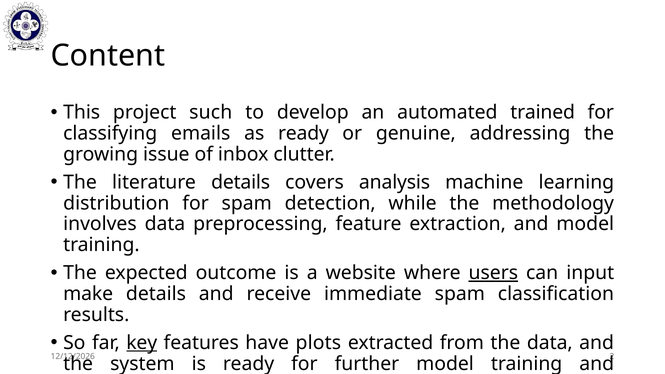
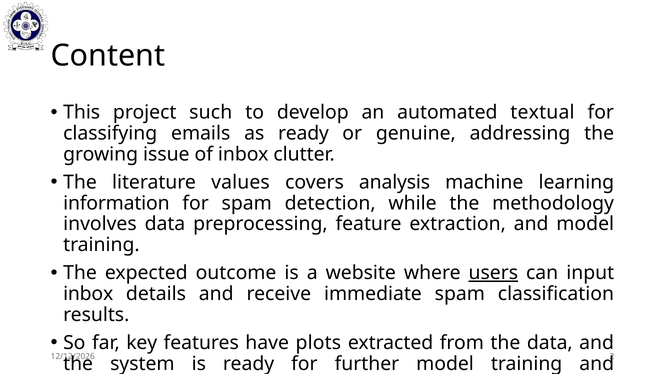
trained: trained -> textual
literature details: details -> values
distribution: distribution -> information
make at (88, 294): make -> inbox
key underline: present -> none
